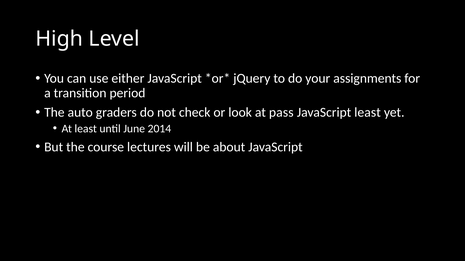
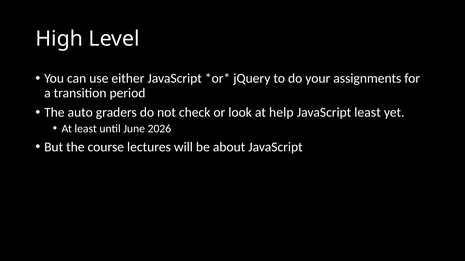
pass: pass -> help
2014: 2014 -> 2026
